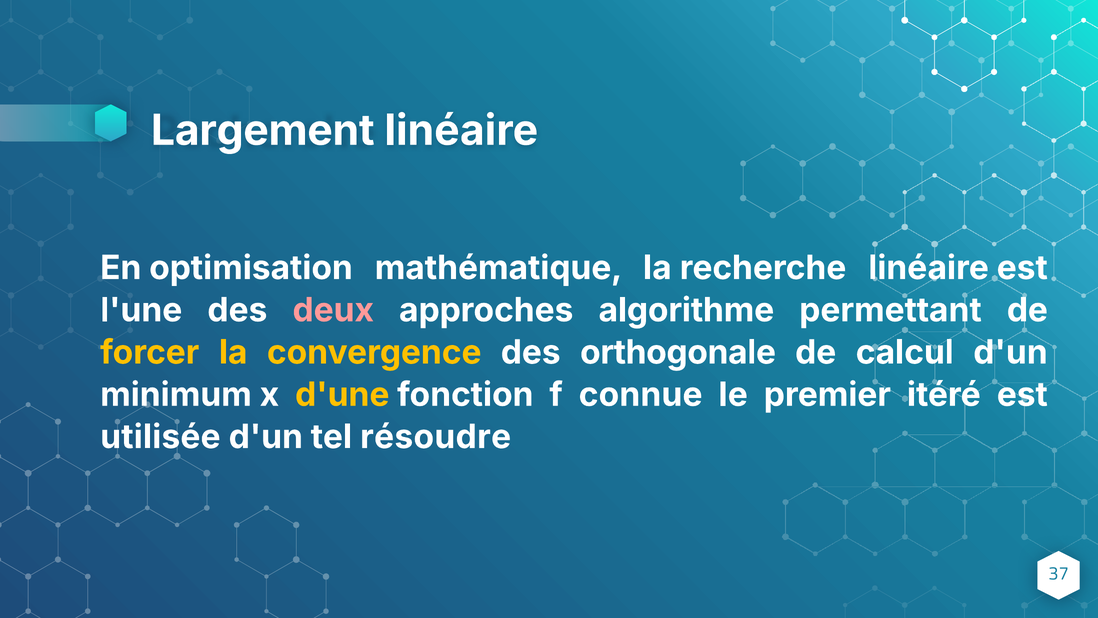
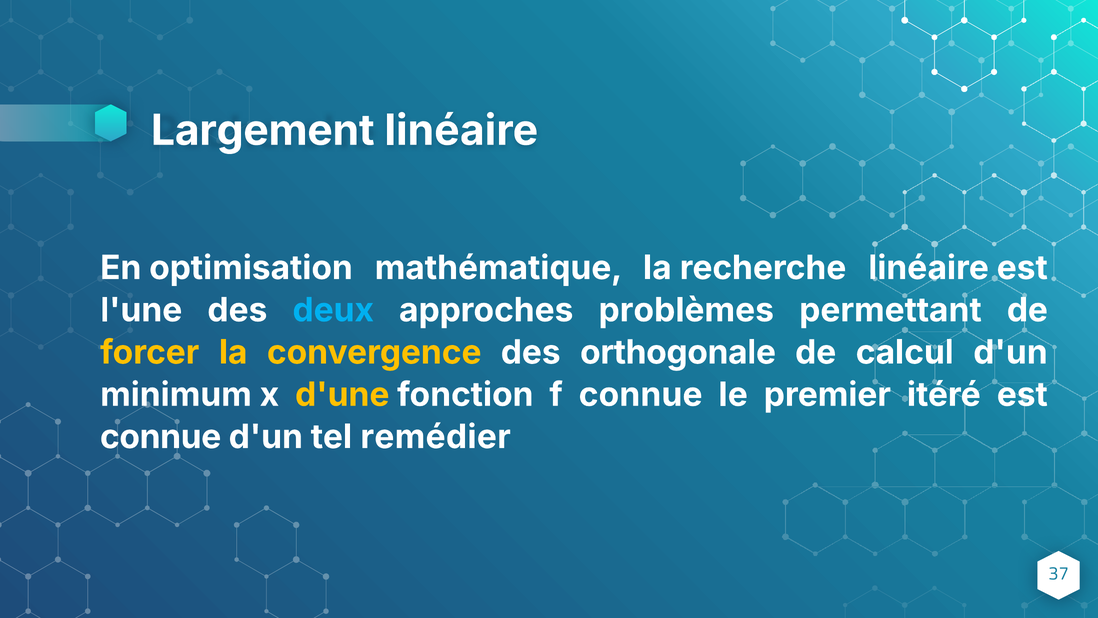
deux colour: pink -> light blue
algorithme: algorithme -> problèmes
utilisée at (160, 437): utilisée -> connue
résoudre: résoudre -> remédier
